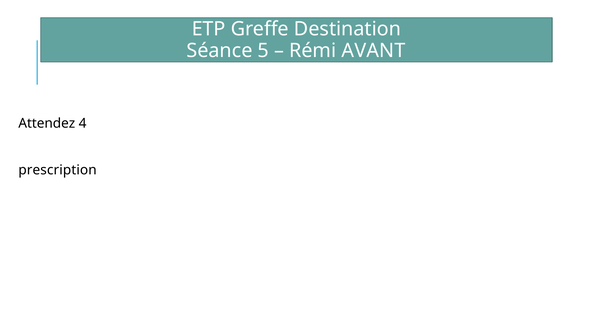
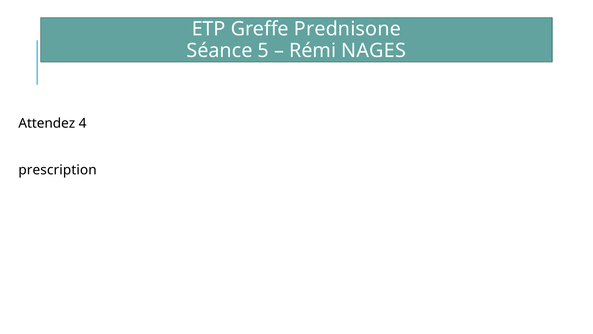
Destination: Destination -> Prednisone
AVANT: AVANT -> NAGES
